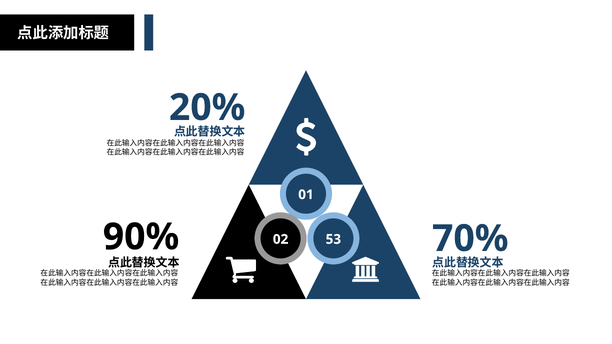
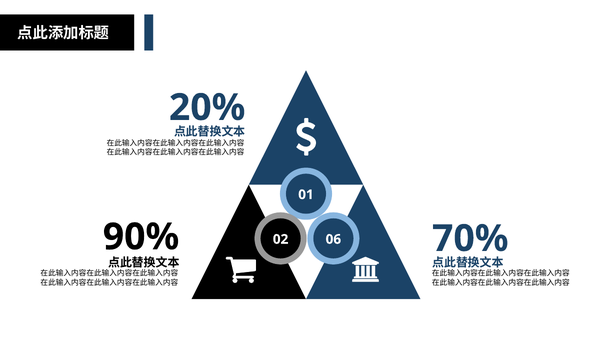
53: 53 -> 06
